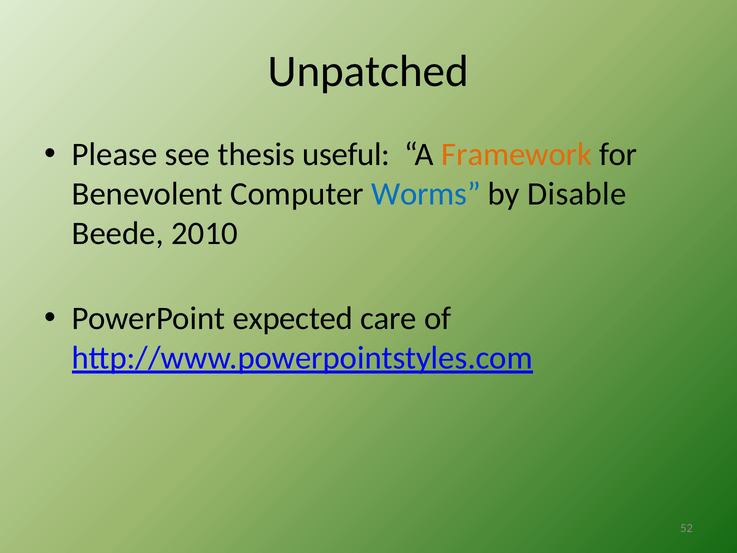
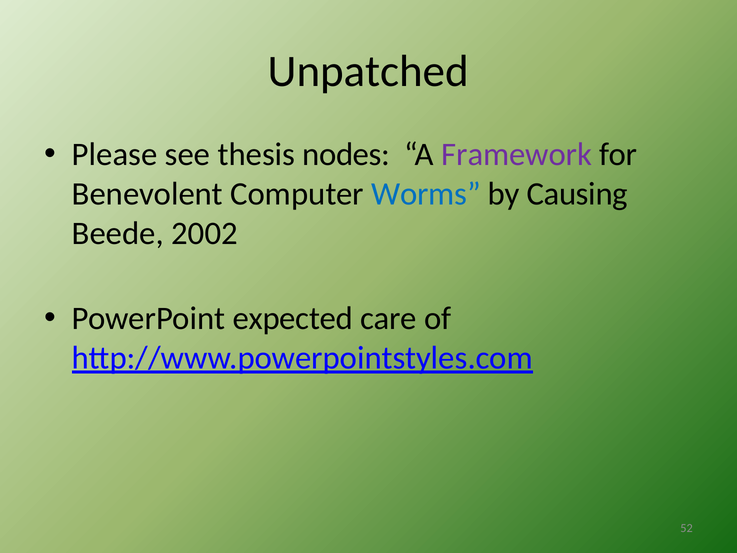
useful: useful -> nodes
Framework colour: orange -> purple
Disable: Disable -> Causing
2010: 2010 -> 2002
